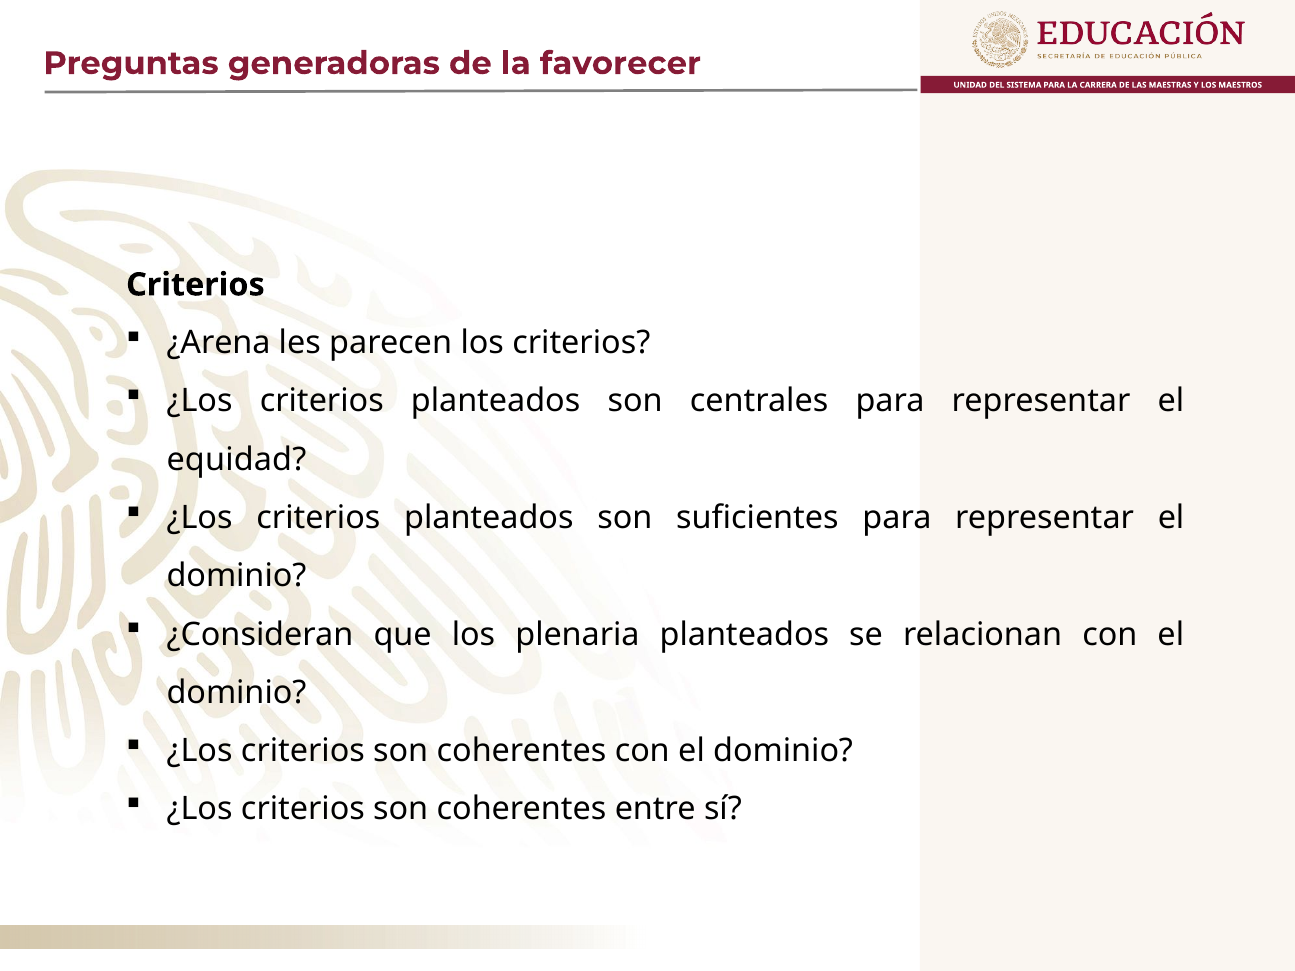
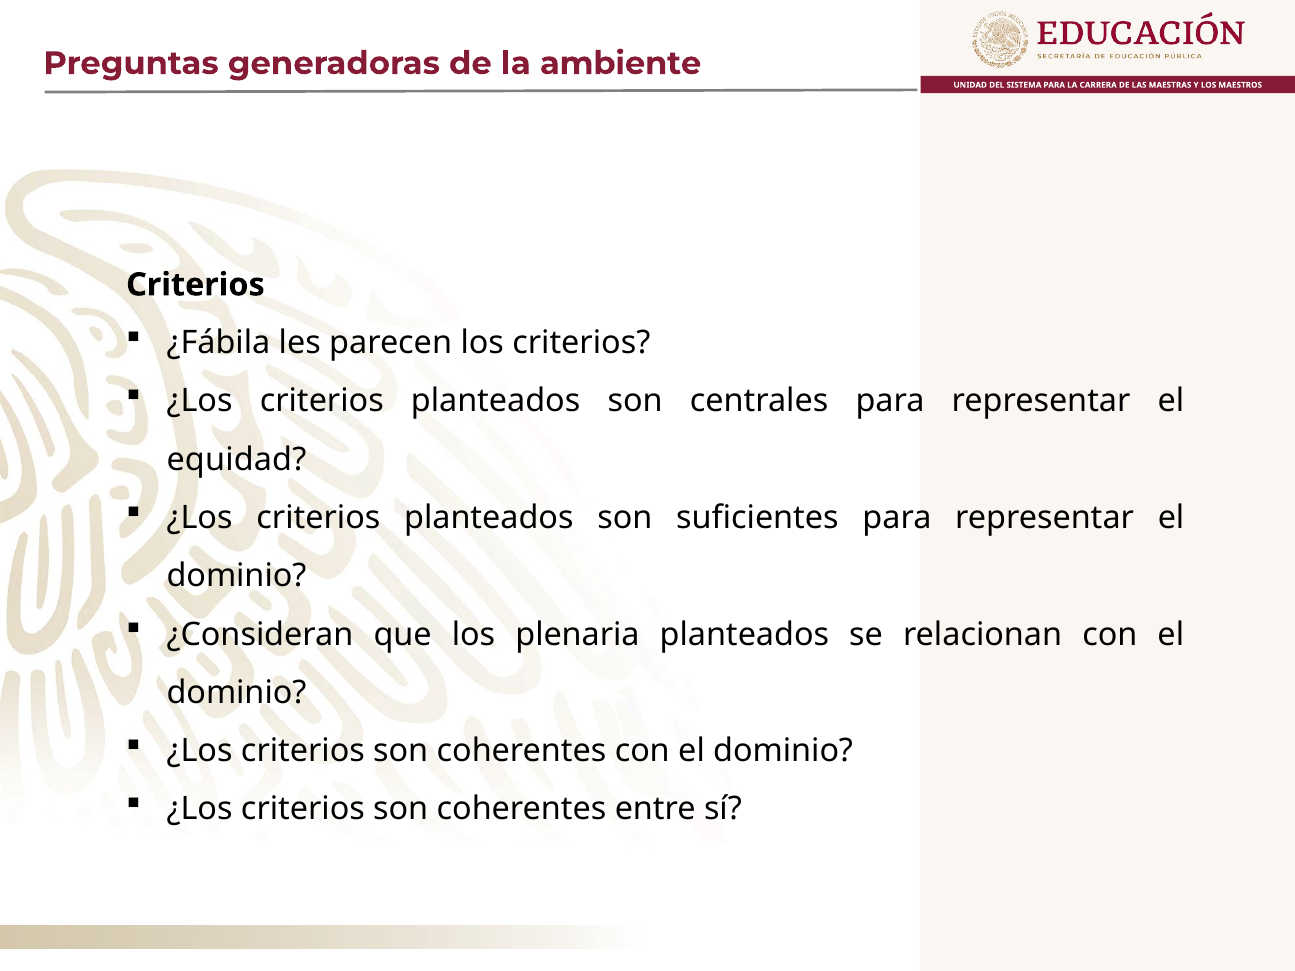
favorecer: favorecer -> ambiente
¿Arena: ¿Arena -> ¿Fábila
